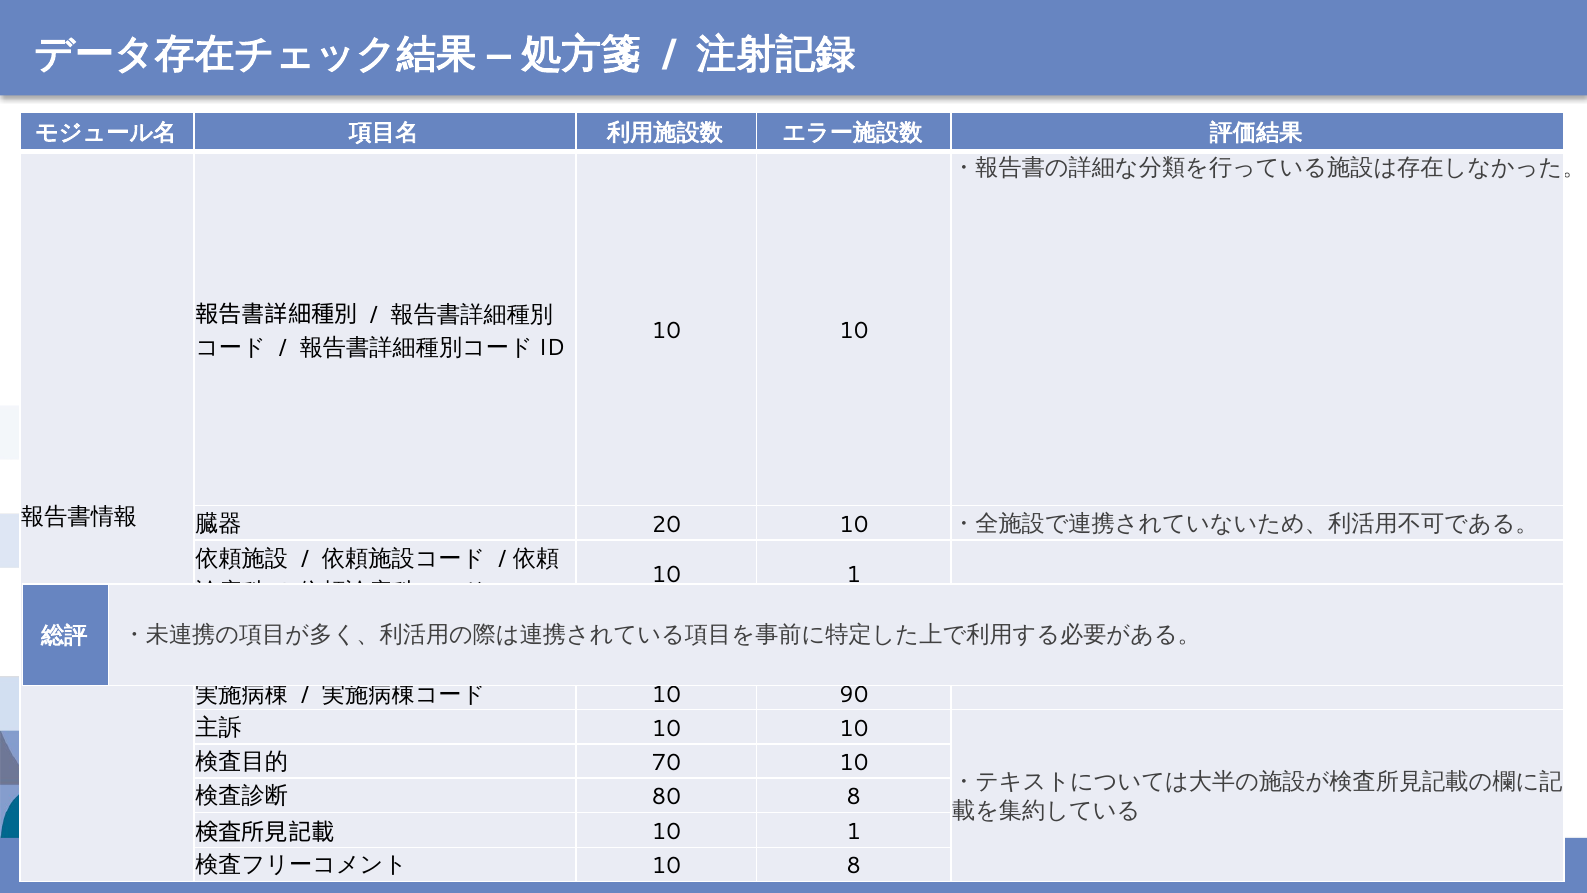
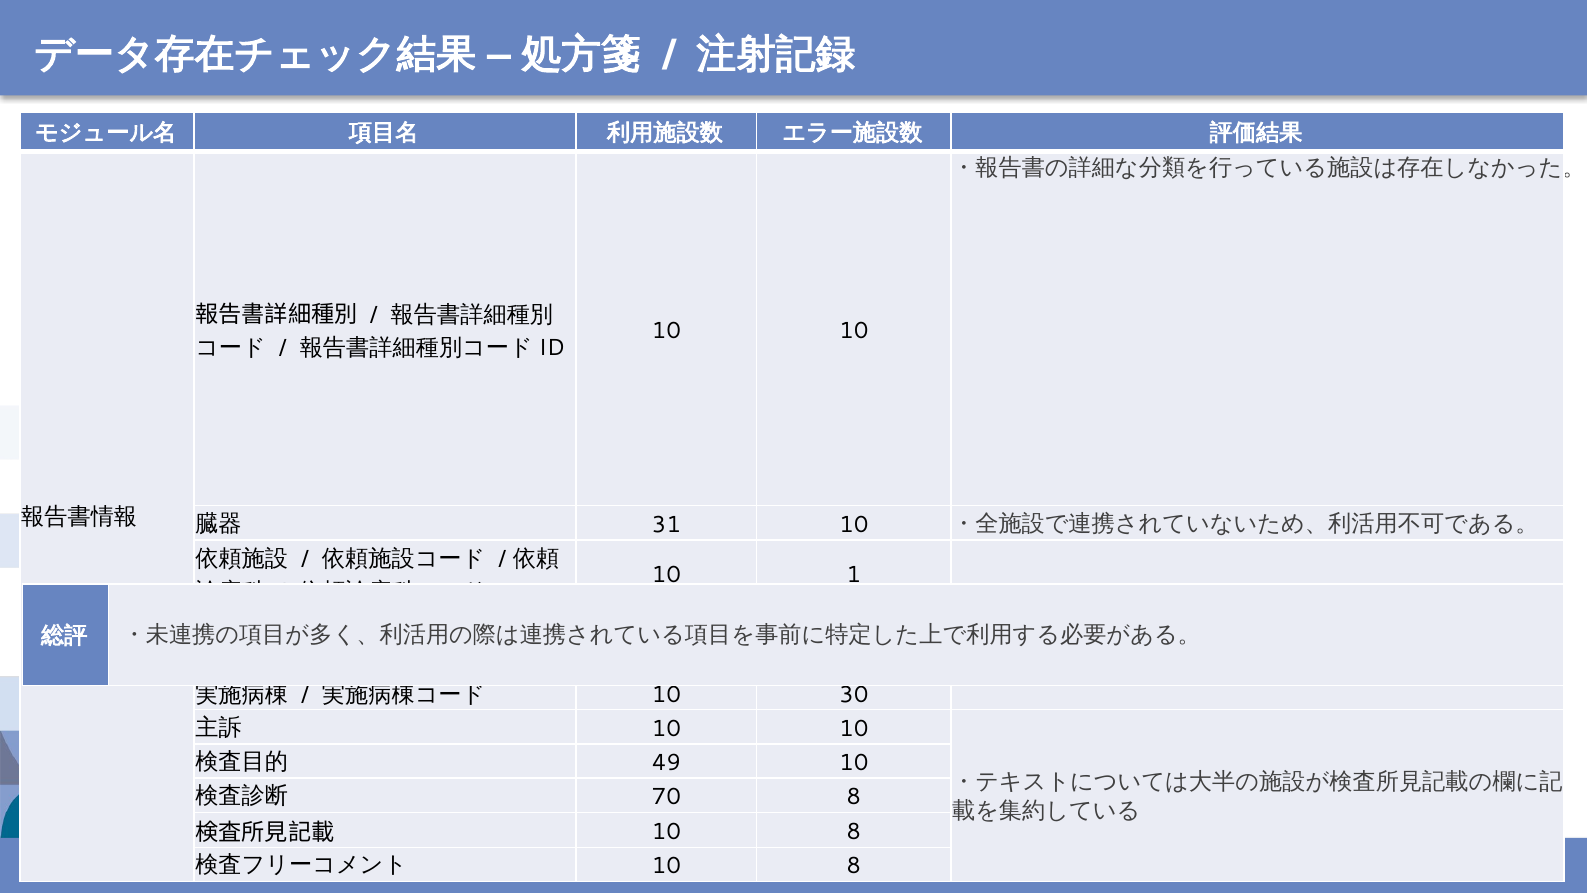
20: 20 -> 31
90: 90 -> 30
70: 70 -> 49
80: 80 -> 70
1 at (854, 831): 1 -> 8
